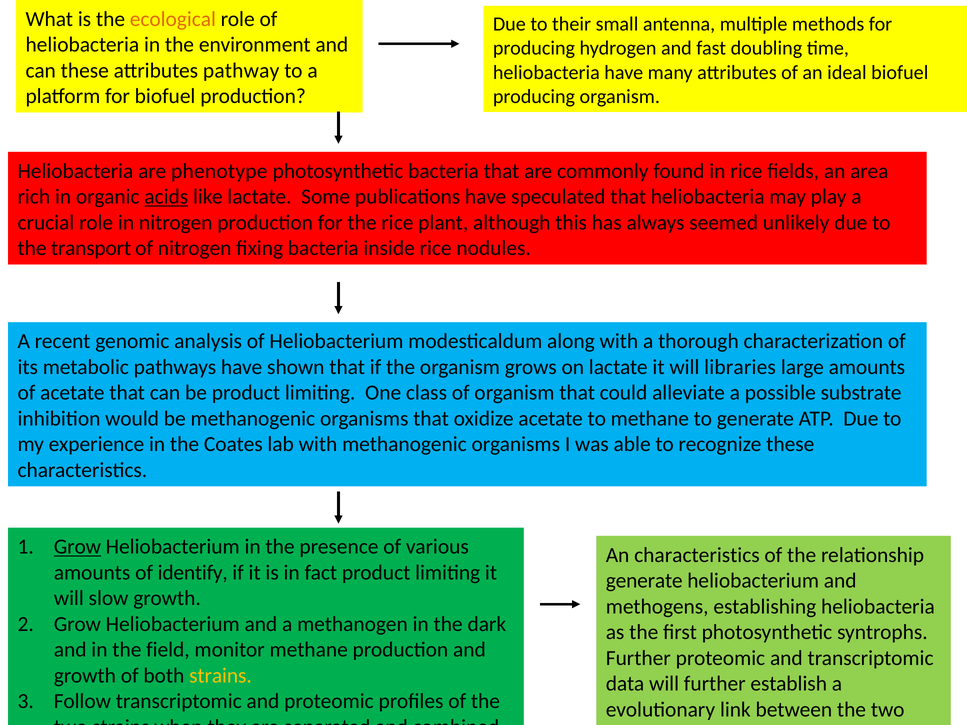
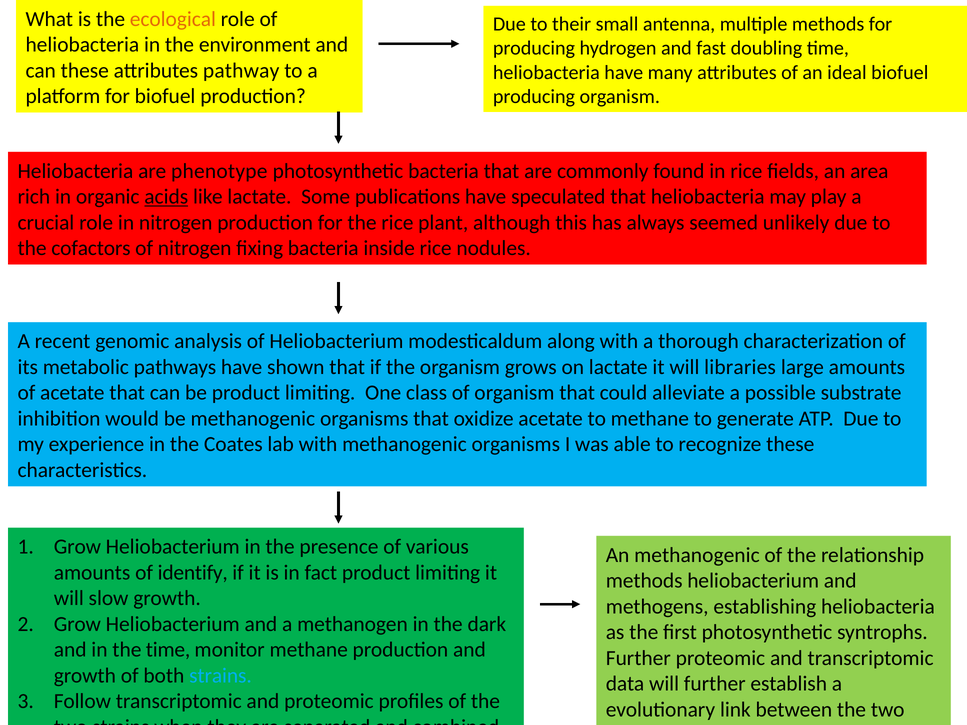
transport: transport -> cofactors
Grow at (77, 547) underline: present -> none
An characteristics: characteristics -> methanogenic
generate at (644, 581): generate -> methods
the field: field -> time
strains at (220, 676) colour: yellow -> light blue
